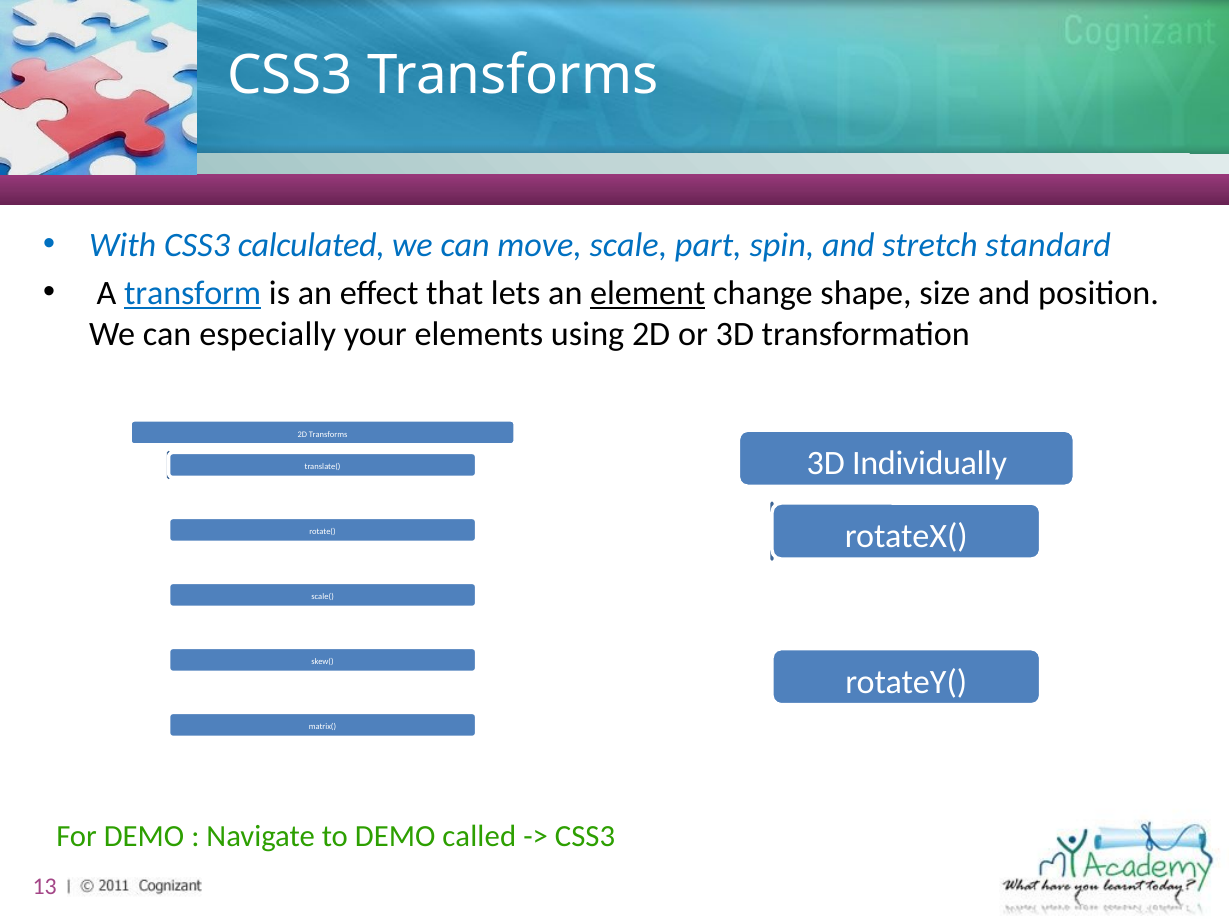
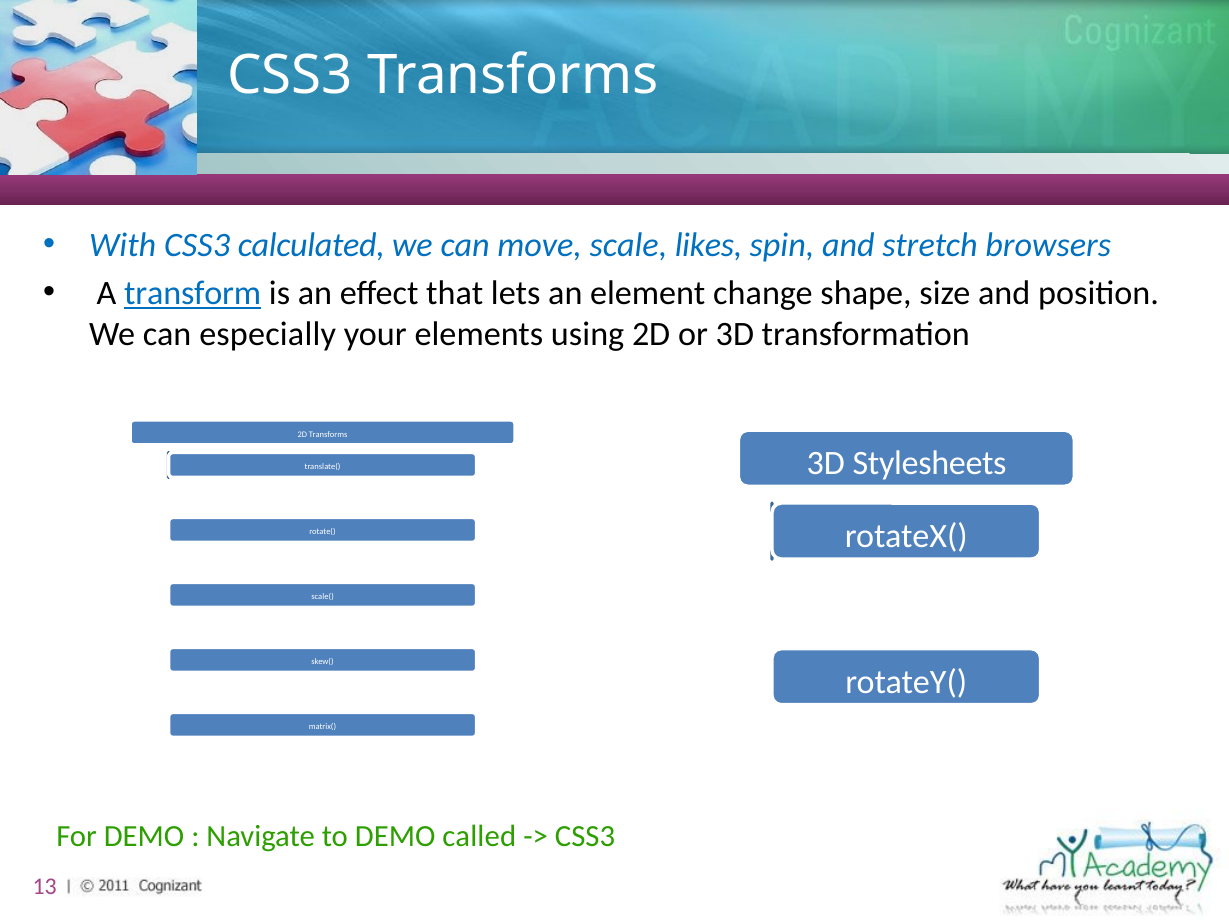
part: part -> likes
standard: standard -> browsers
element underline: present -> none
Individually: Individually -> Stylesheets
